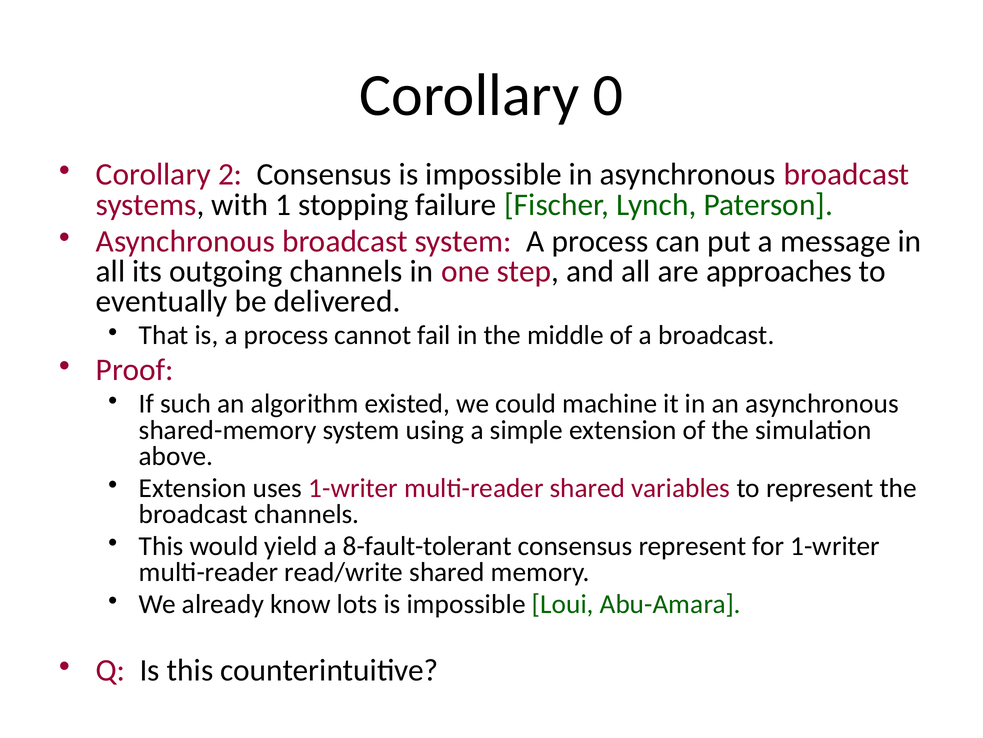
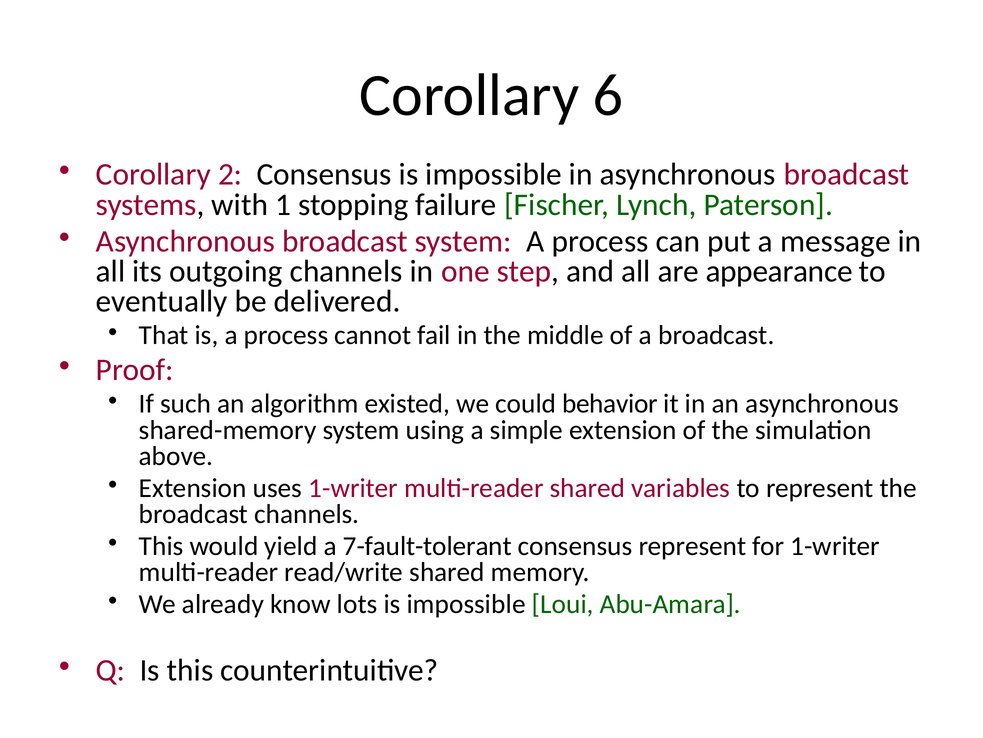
0: 0 -> 6
approaches: approaches -> appearance
machine: machine -> behavior
8-fault-tolerant: 8-fault-tolerant -> 7-fault-tolerant
